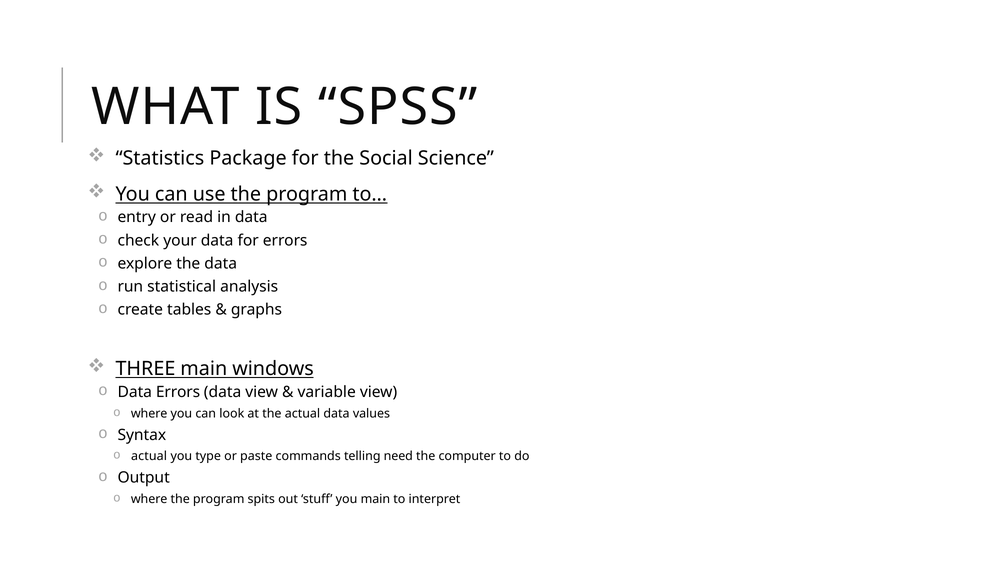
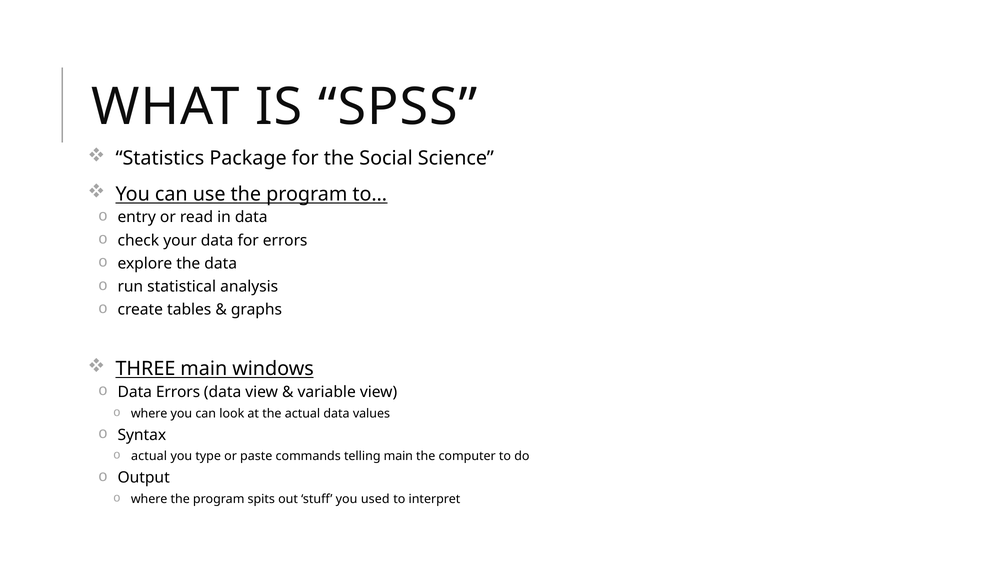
telling need: need -> main
you main: main -> used
